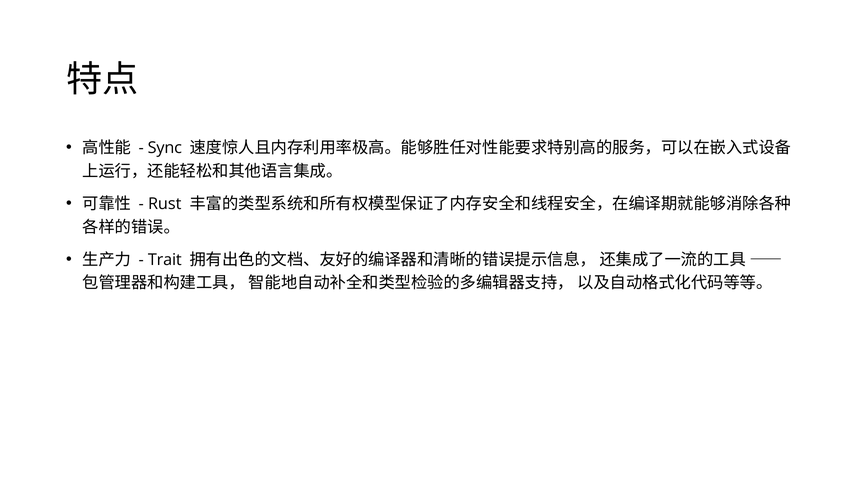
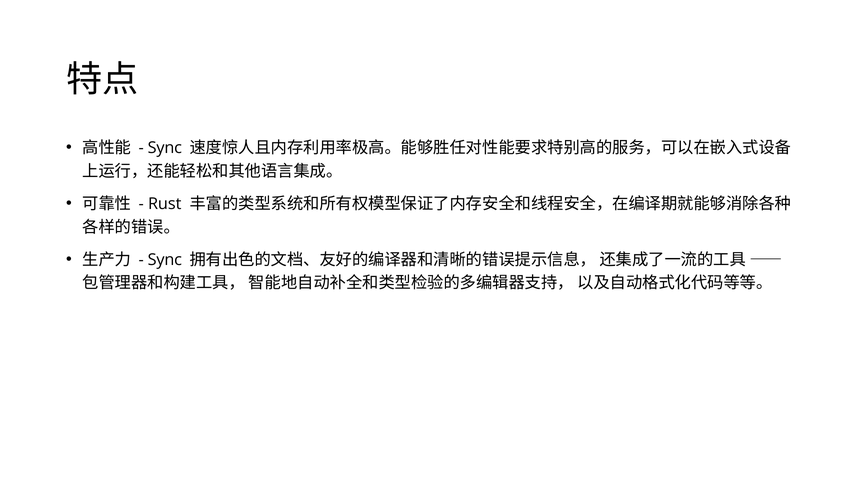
Trait at (165, 260): Trait -> Sync
